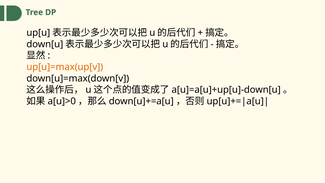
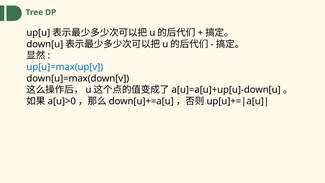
up[u]=max(up[v colour: orange -> blue
